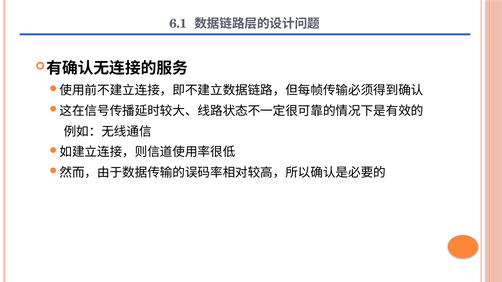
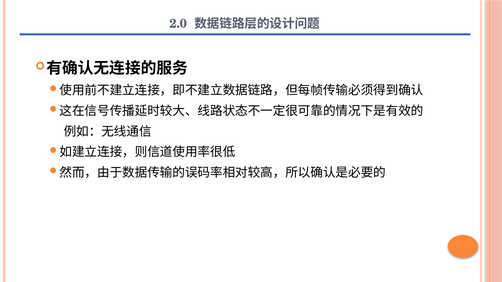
6.1: 6.1 -> 2.0
